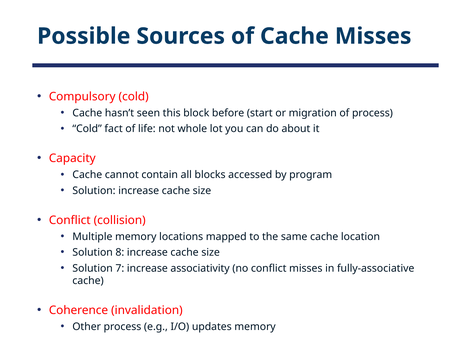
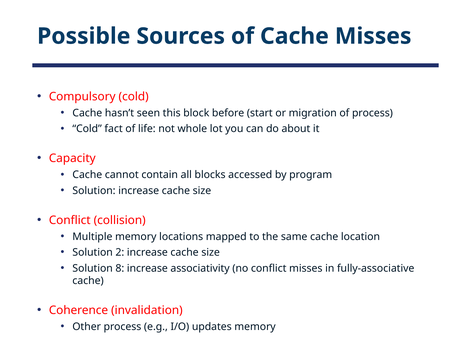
8: 8 -> 2
7: 7 -> 8
